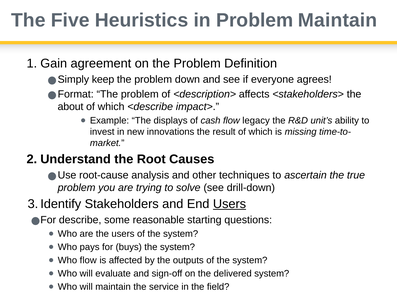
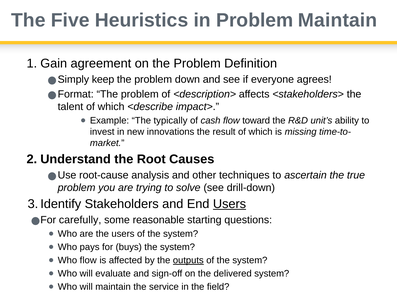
about: about -> talent
displays: displays -> typically
legacy: legacy -> toward
describe: describe -> carefully
outputs underline: none -> present
